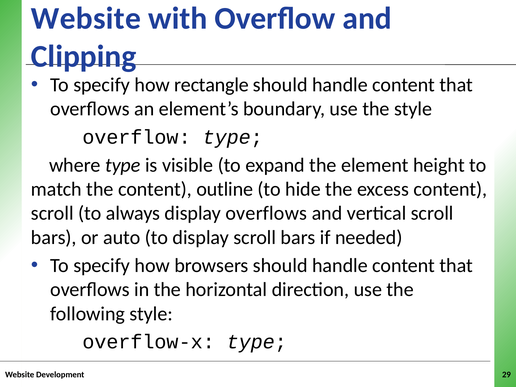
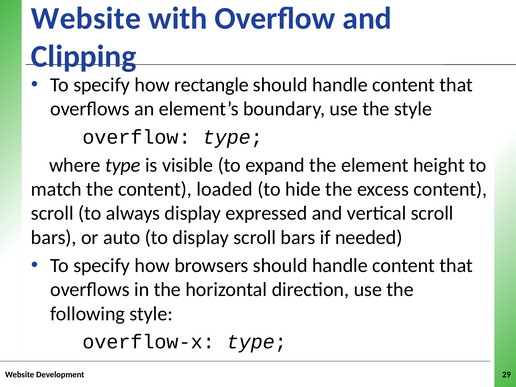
outline: outline -> loaded
display overflows: overflows -> expressed
